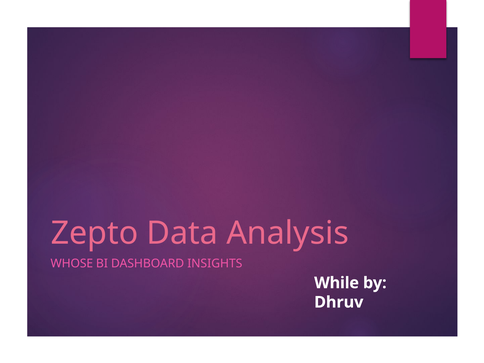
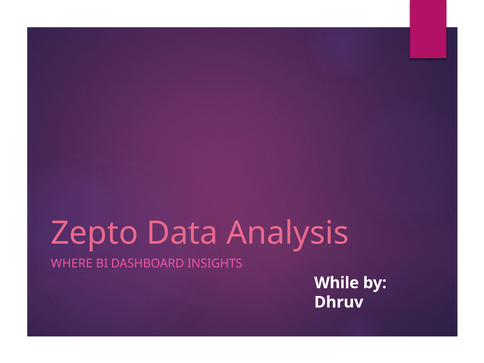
WHOSE: WHOSE -> WHERE
